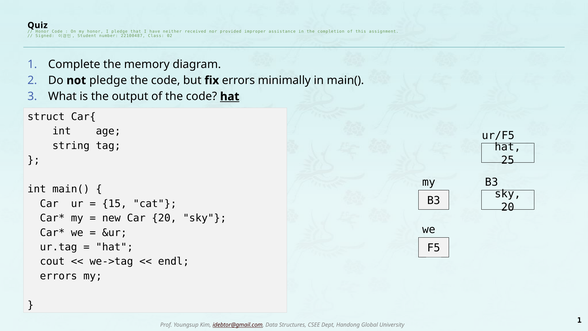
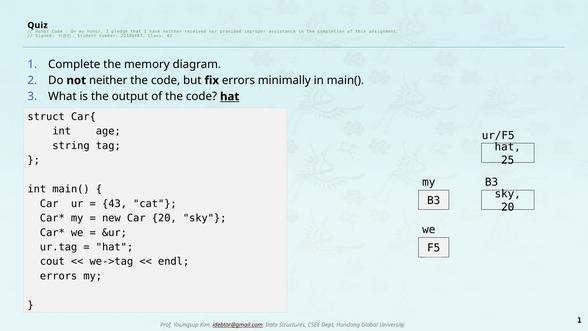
not pledge: pledge -> neither
15: 15 -> 43
